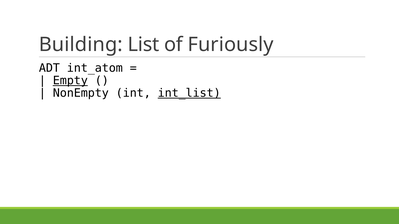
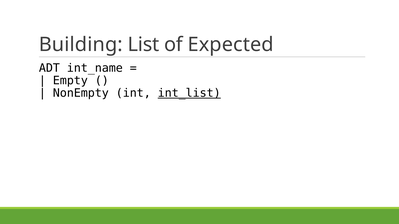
Furiously: Furiously -> Expected
int_atom: int_atom -> int_name
Empty underline: present -> none
